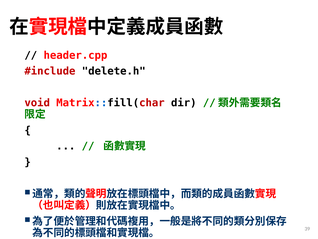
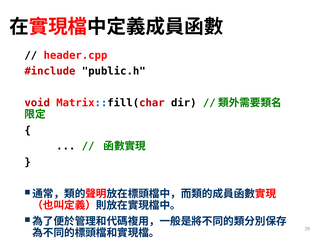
delete.h: delete.h -> public.h
